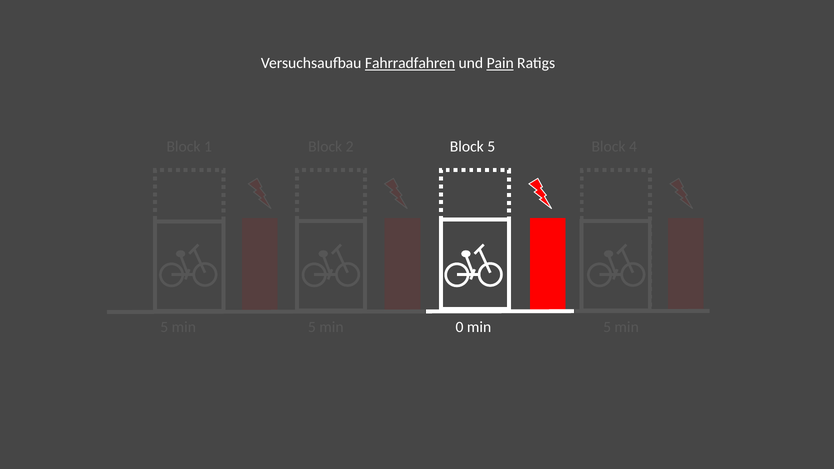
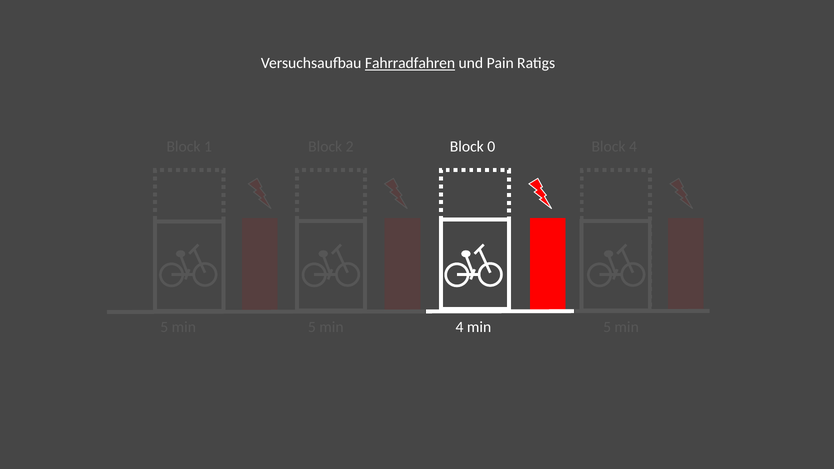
Pain underline: present -> none
Block 5: 5 -> 0
0 at (460, 327): 0 -> 4
